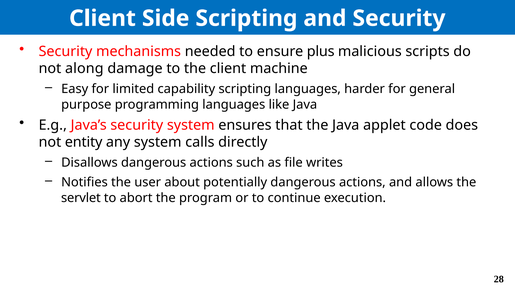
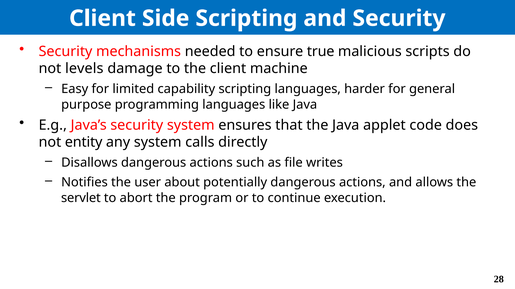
plus: plus -> true
along: along -> levels
